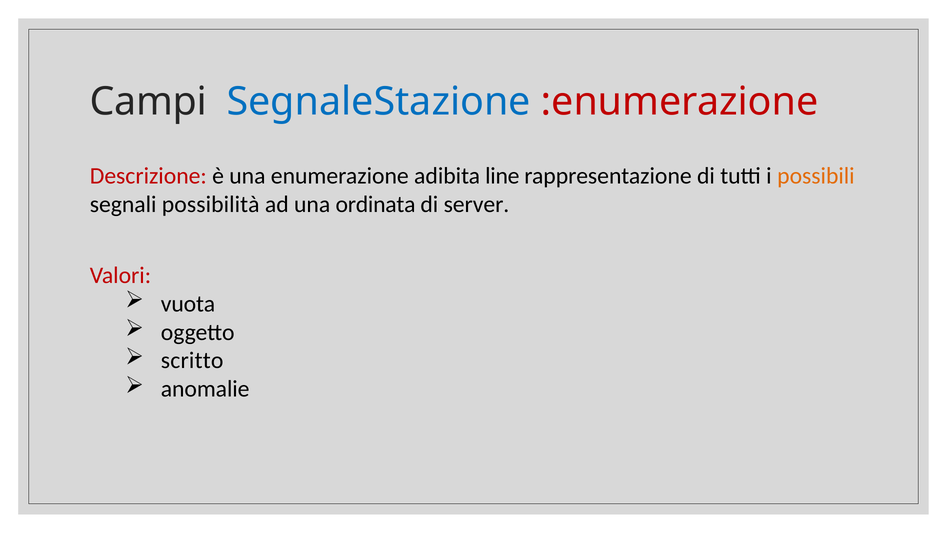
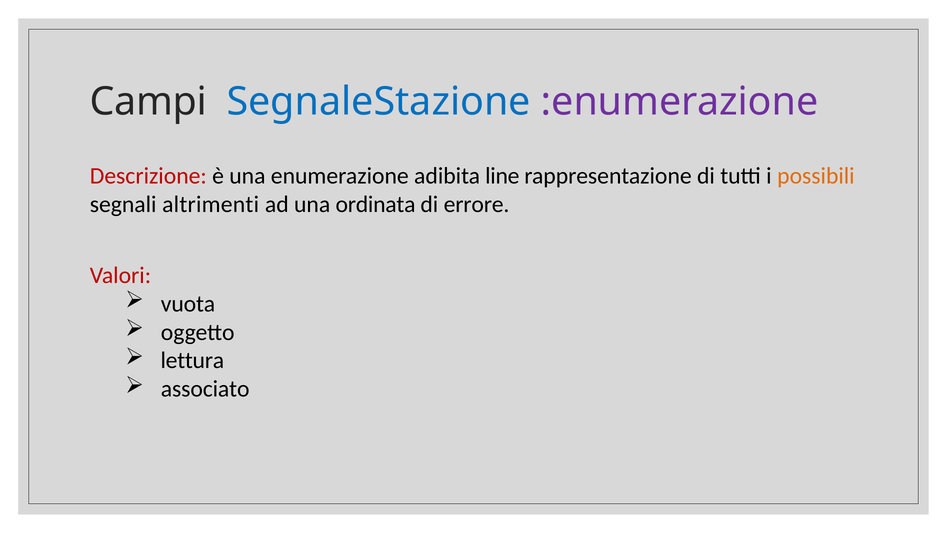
:enumerazione colour: red -> purple
possibilità: possibilità -> altrimenti
server: server -> errore
scritto: scritto -> lettura
anomalie: anomalie -> associato
